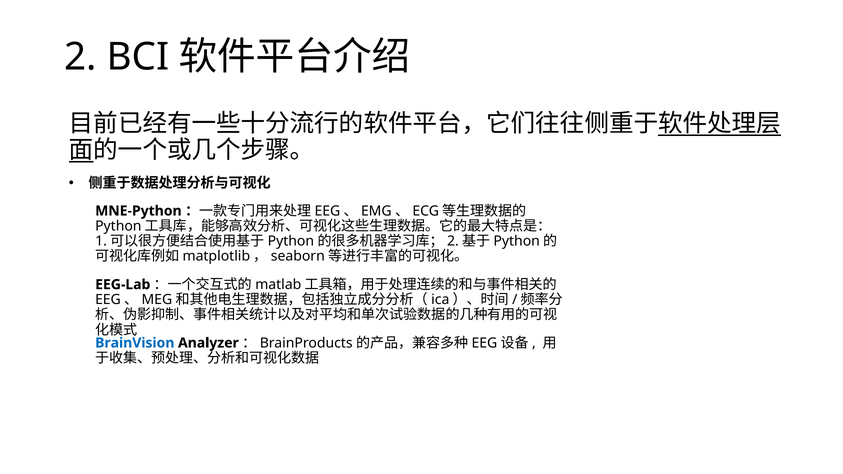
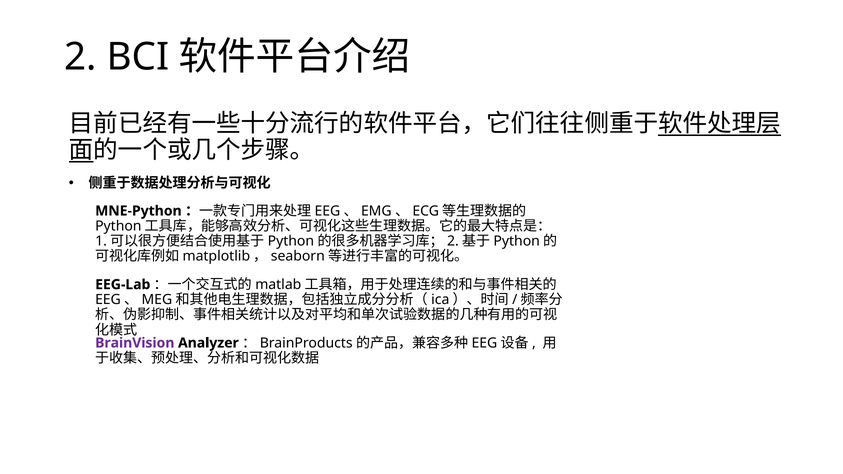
BrainVision colour: blue -> purple
